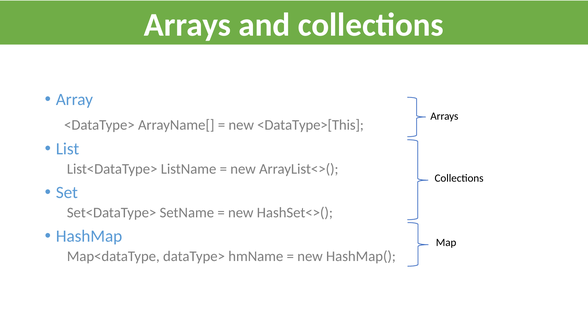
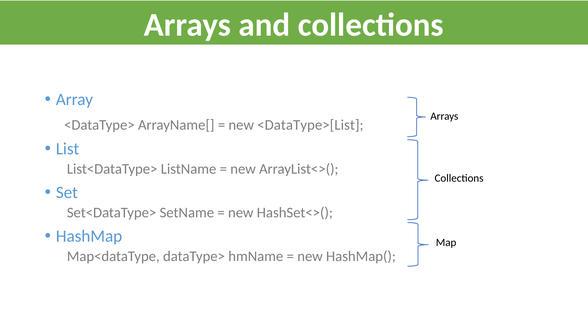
<DataType>[This: <DataType>[This -> <DataType>[List
